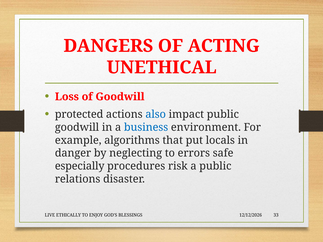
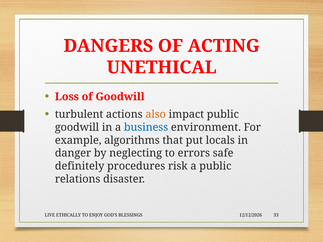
protected: protected -> turbulent
also colour: blue -> orange
especially: especially -> definitely
